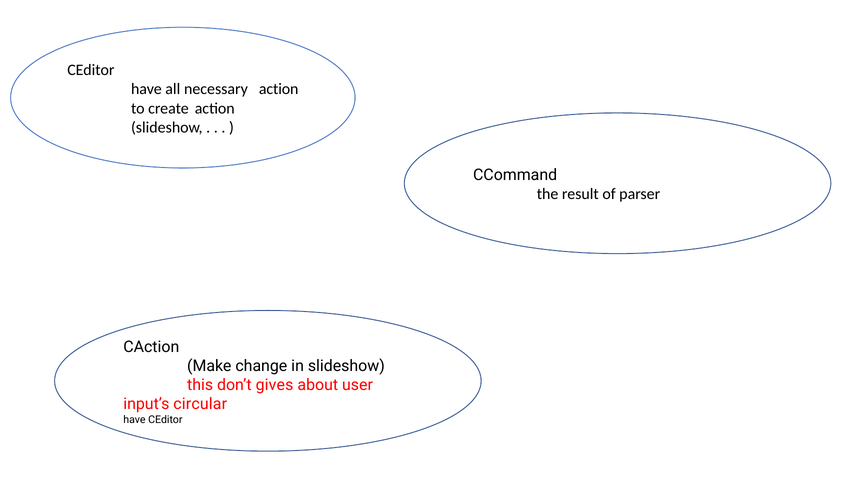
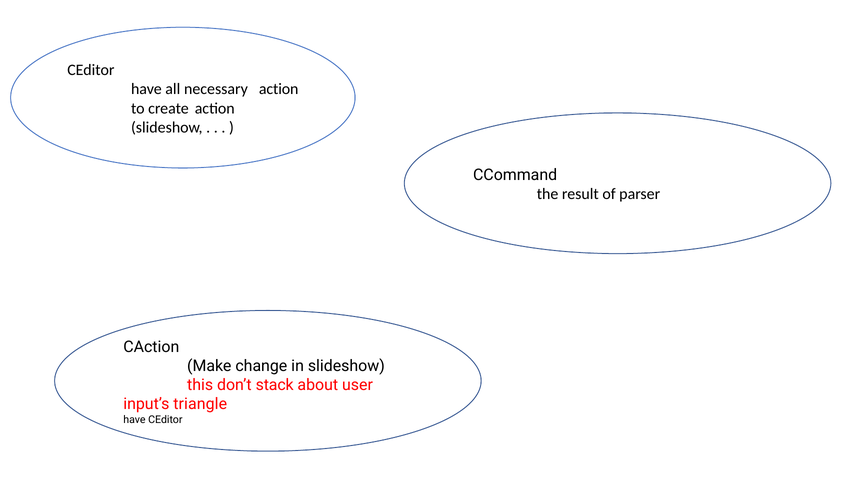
gives: gives -> stack
circular: circular -> triangle
